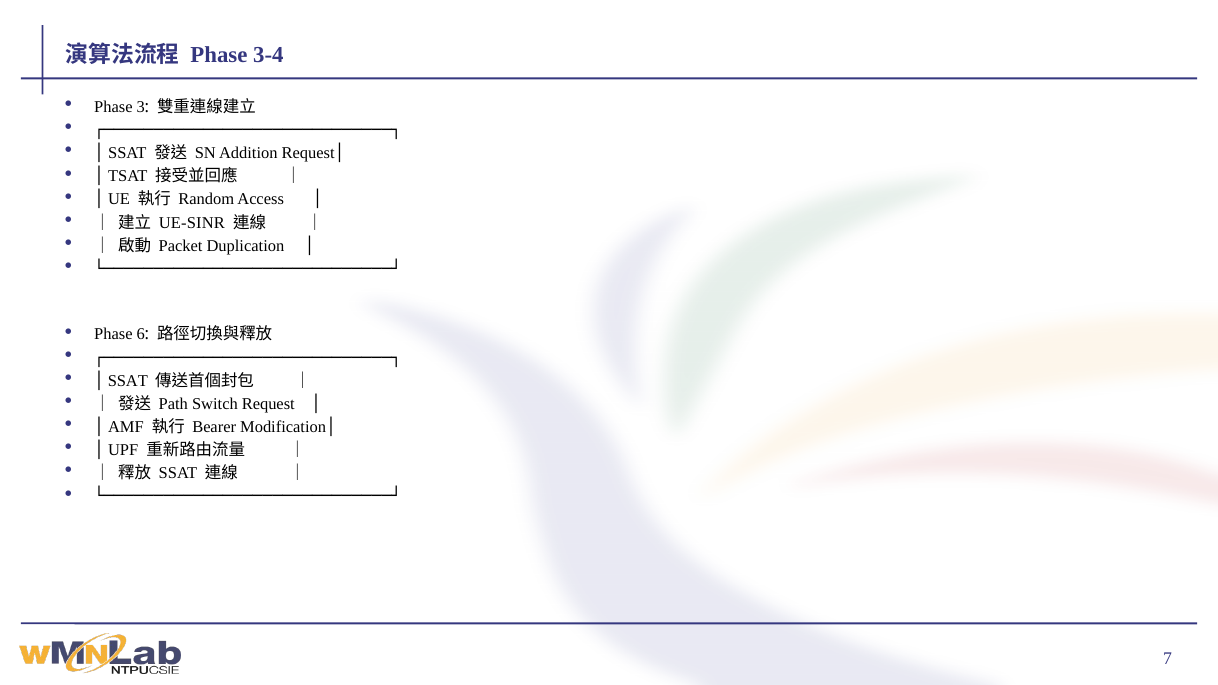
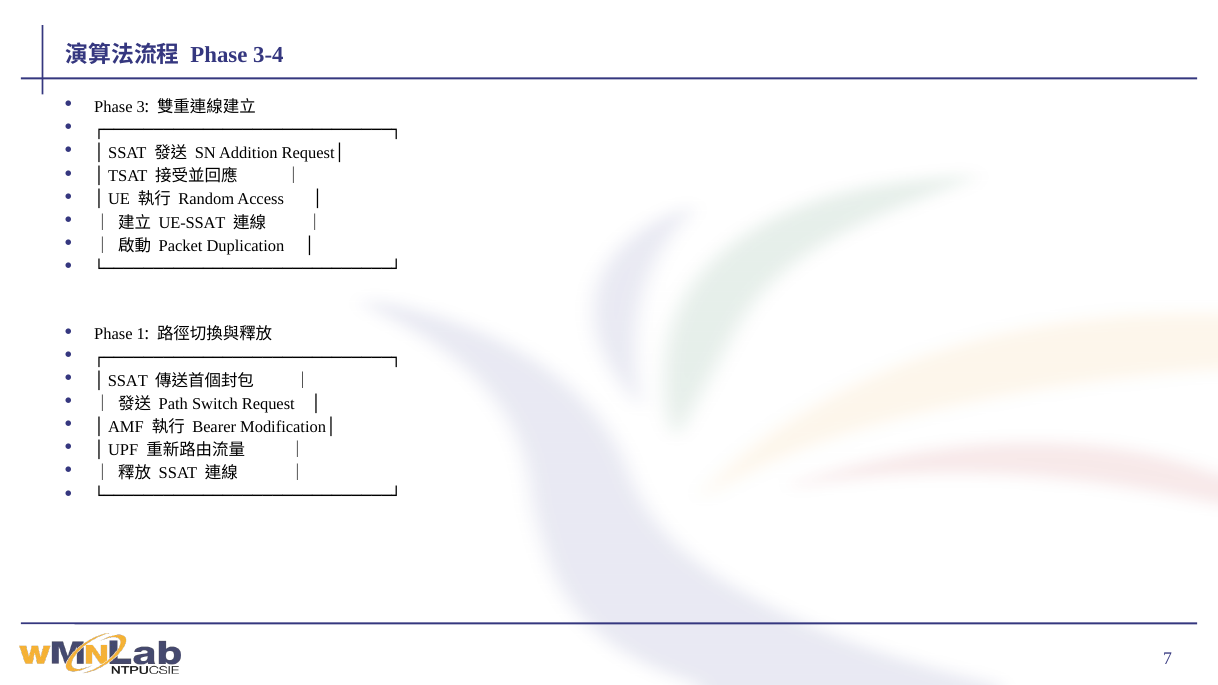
UE-SINR: UE-SINR -> UE-SSAT
6: 6 -> 1
